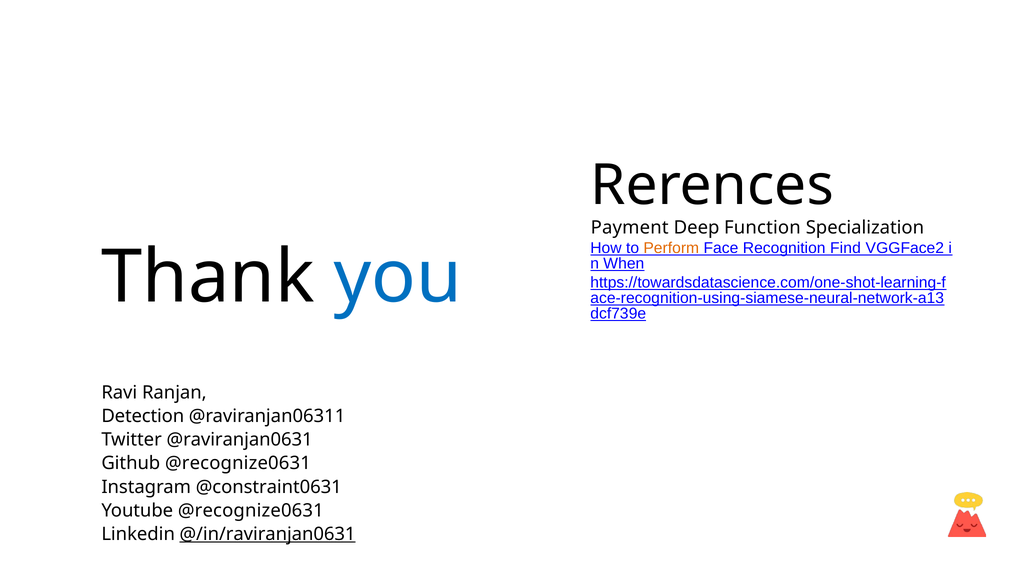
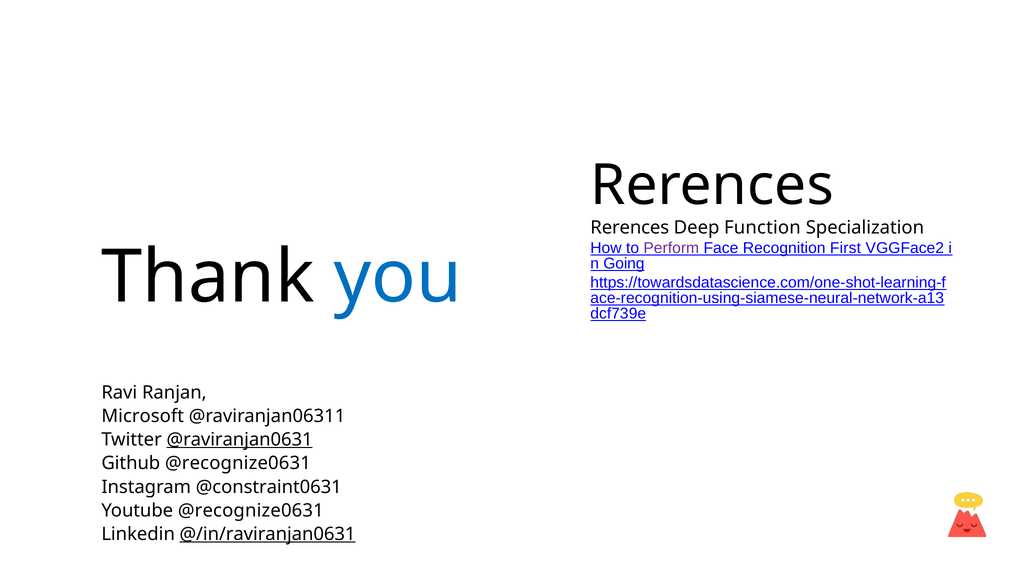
Payment at (630, 228): Payment -> Rerences
Perform colour: orange -> purple
Find: Find -> First
When: When -> Going
Detection: Detection -> Microsoft
@raviranjan0631 underline: none -> present
